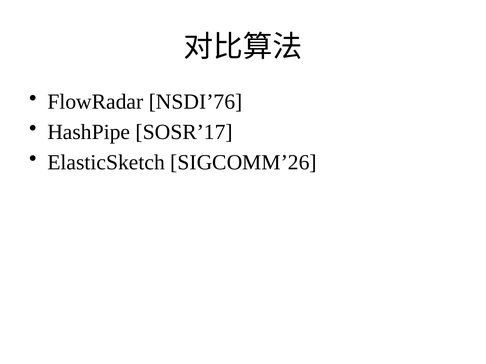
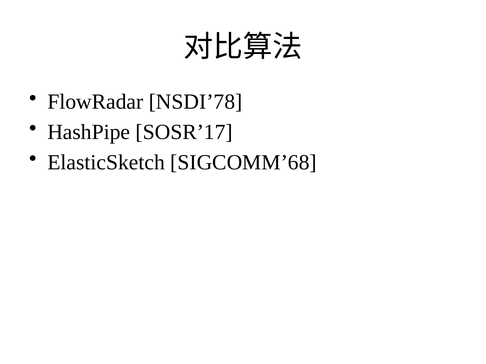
NSDI’76: NSDI’76 -> NSDI’78
SIGCOMM’26: SIGCOMM’26 -> SIGCOMM’68
